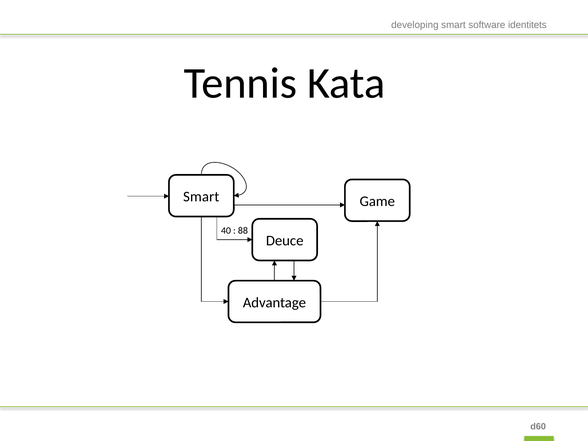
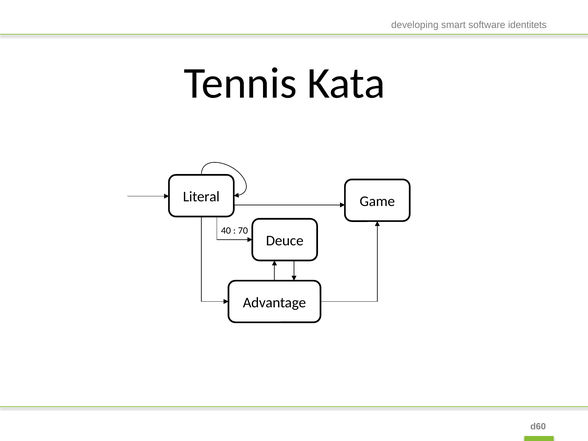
Smart at (201, 197): Smart -> Literal
88: 88 -> 70
